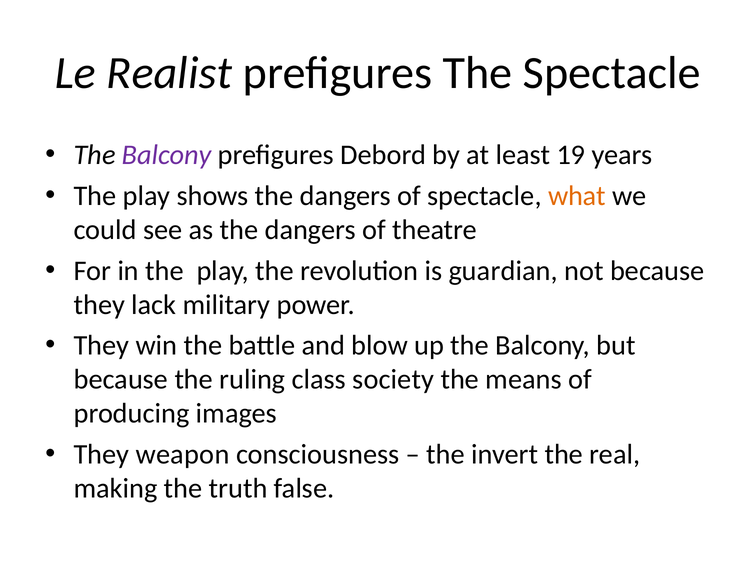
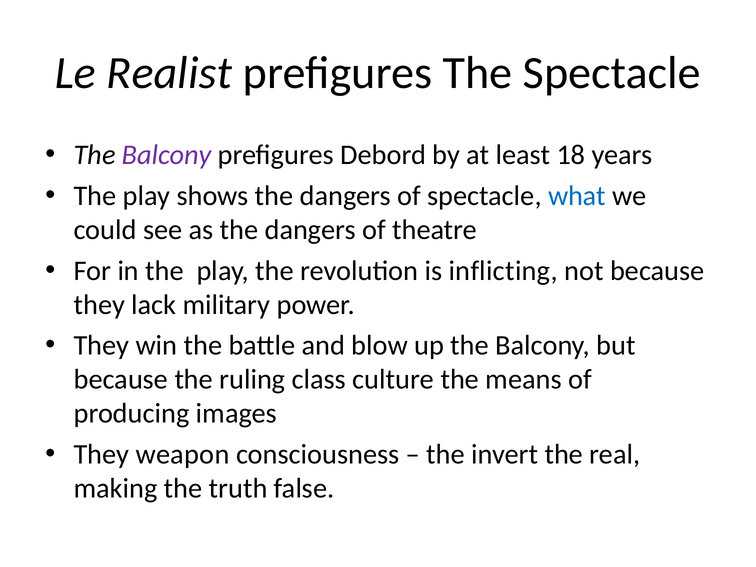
19: 19 -> 18
what colour: orange -> blue
guardian: guardian -> inflicting
society: society -> culture
